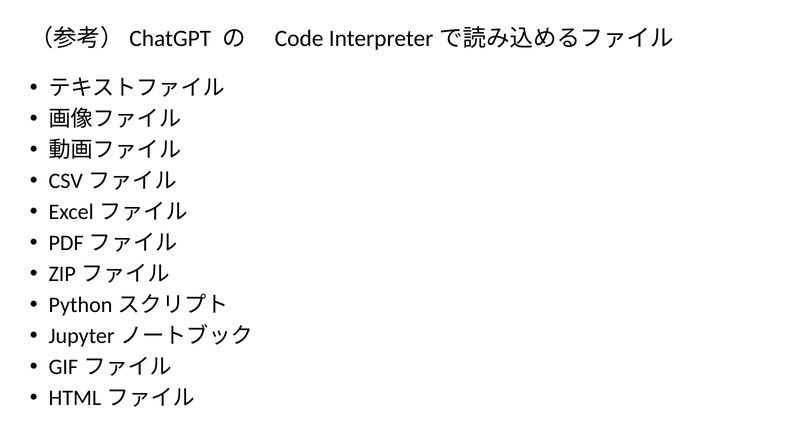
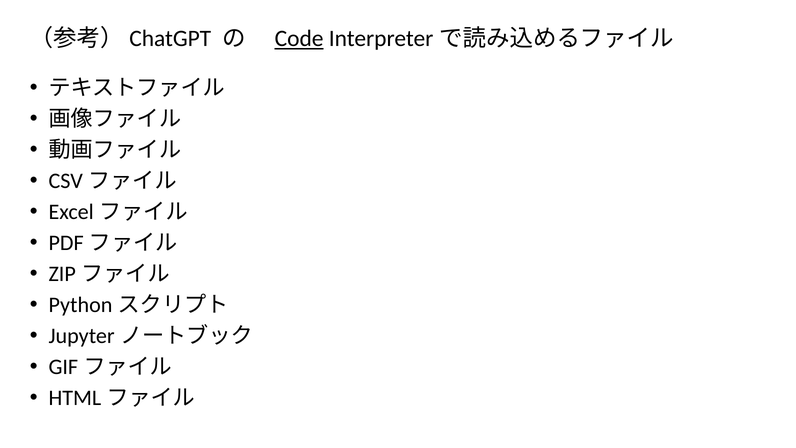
Code underline: none -> present
